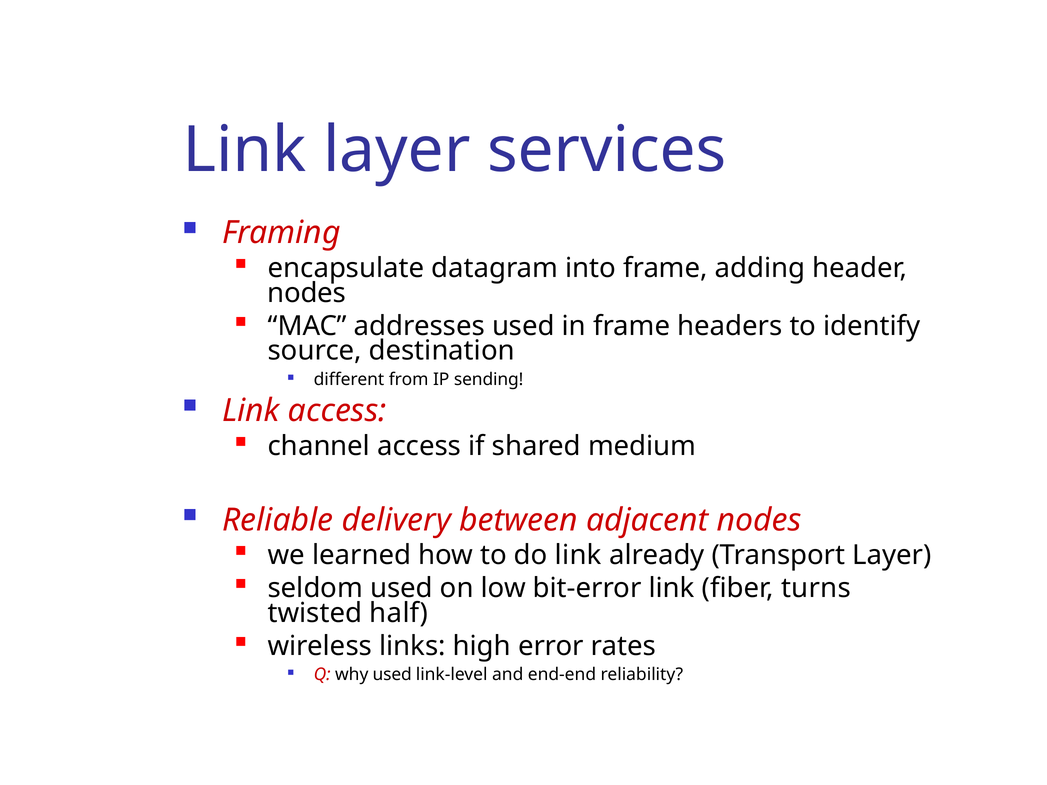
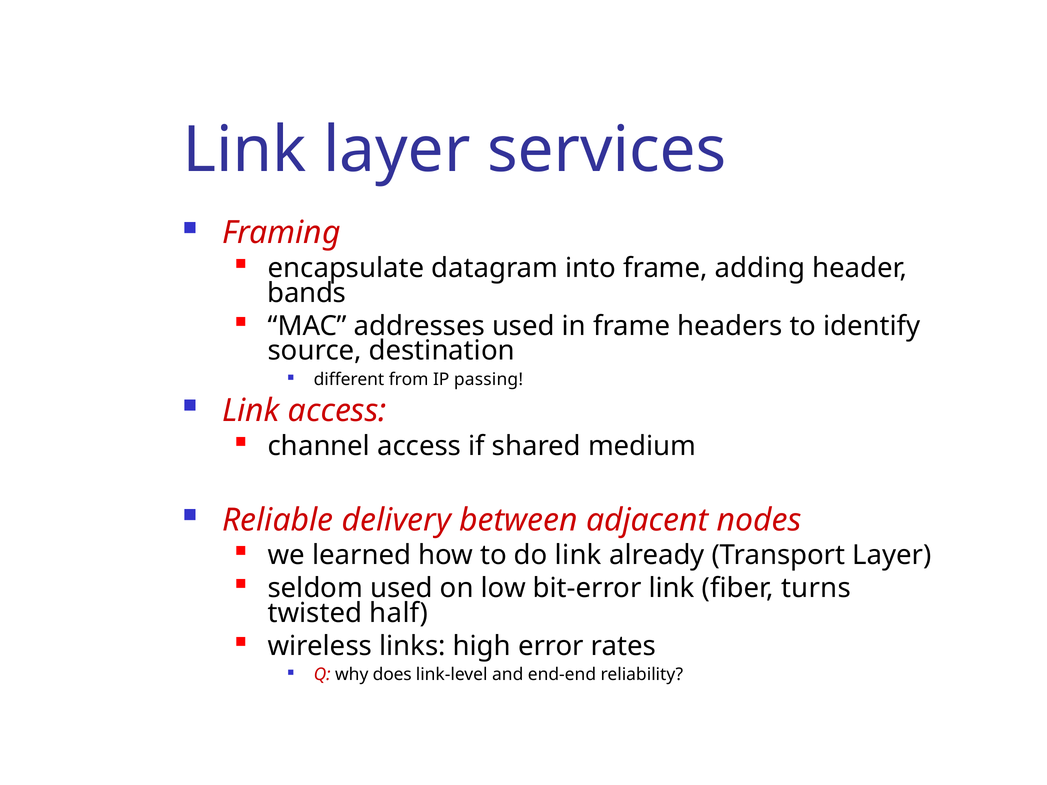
nodes at (307, 293): nodes -> bands
sending: sending -> passing
why used: used -> does
